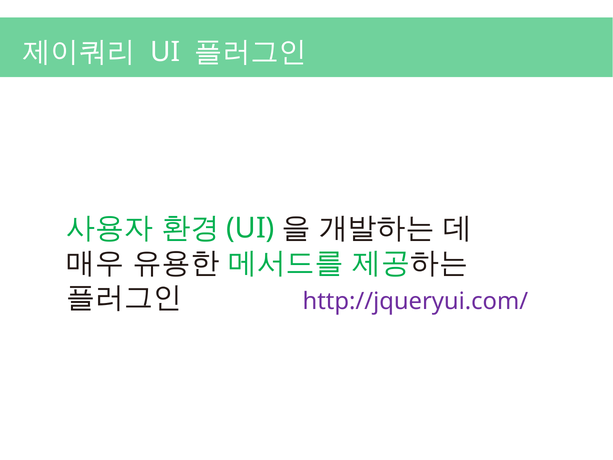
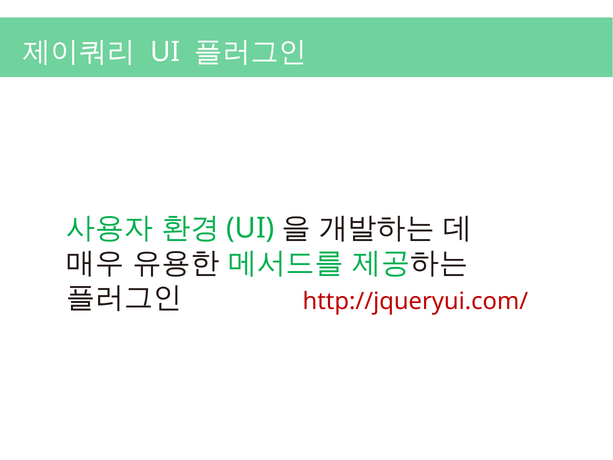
http://jqueryui.com/ colour: purple -> red
